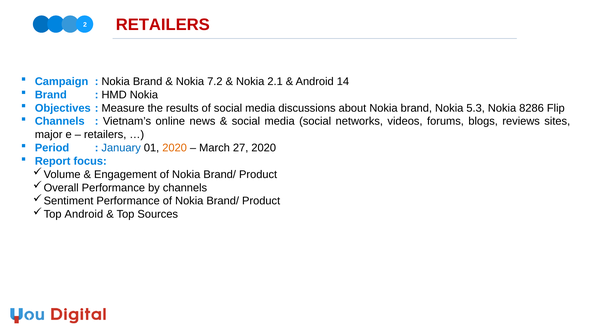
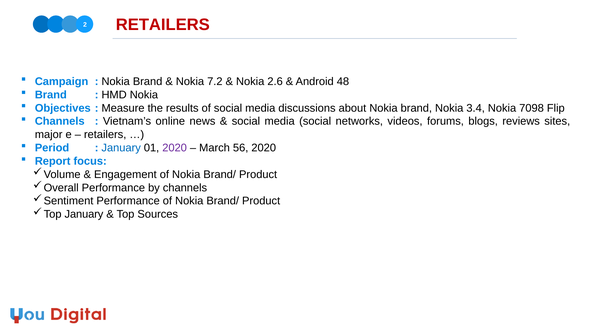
2.1: 2.1 -> 2.6
14: 14 -> 48
5.3: 5.3 -> 3.4
8286: 8286 -> 7098
2020 at (175, 148) colour: orange -> purple
27: 27 -> 56
Top Android: Android -> January
